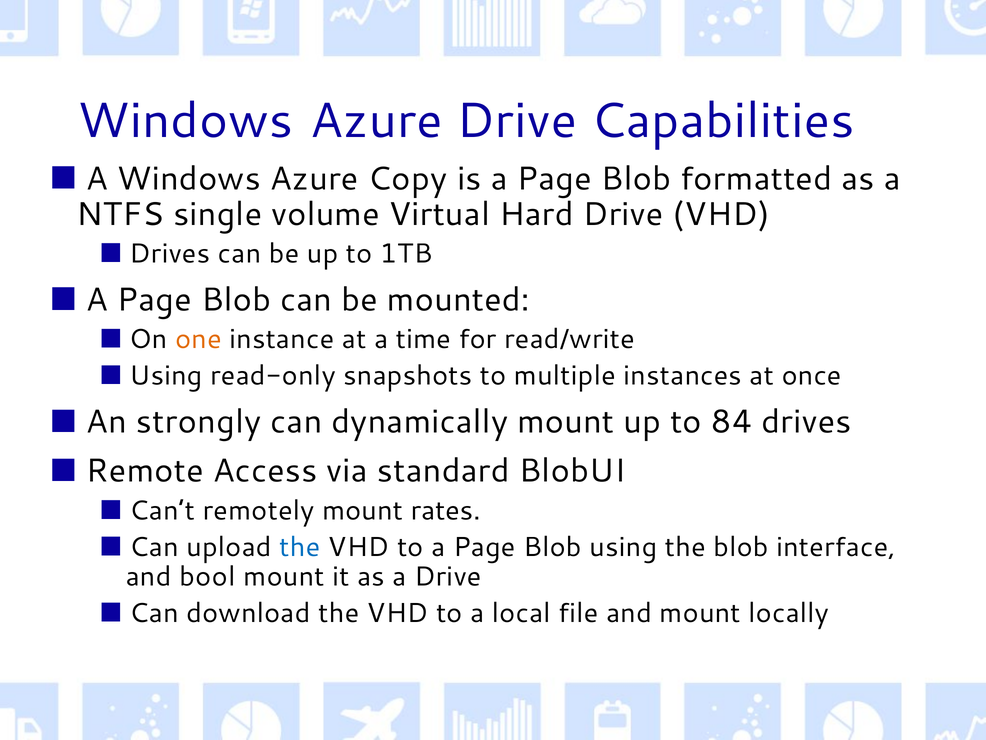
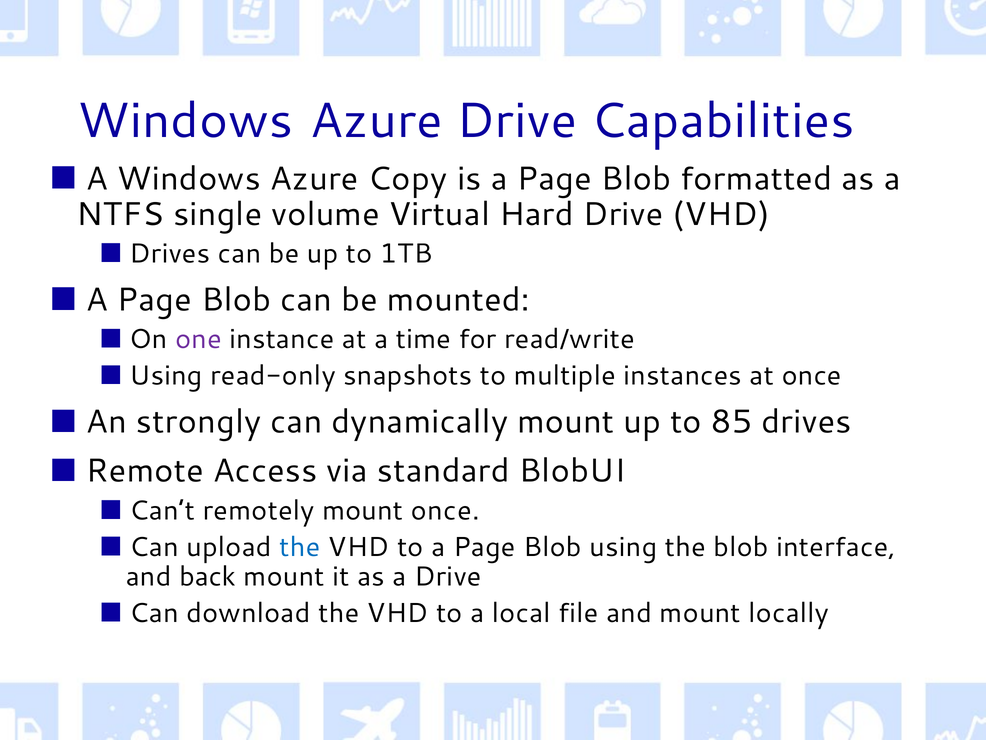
one colour: orange -> purple
84: 84 -> 85
mount rates: rates -> once
bool: bool -> back
